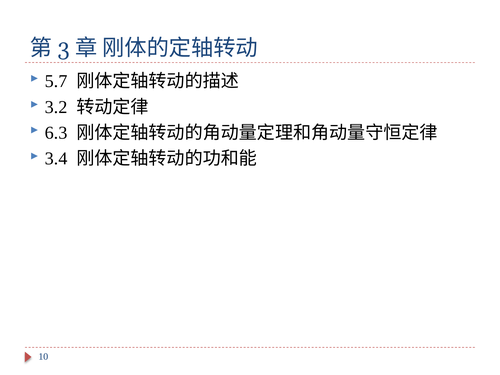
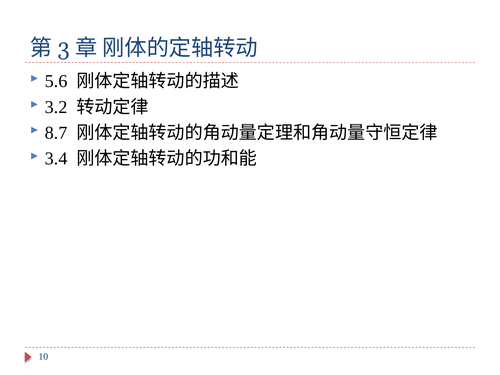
5.7: 5.7 -> 5.6
6.3: 6.3 -> 8.7
